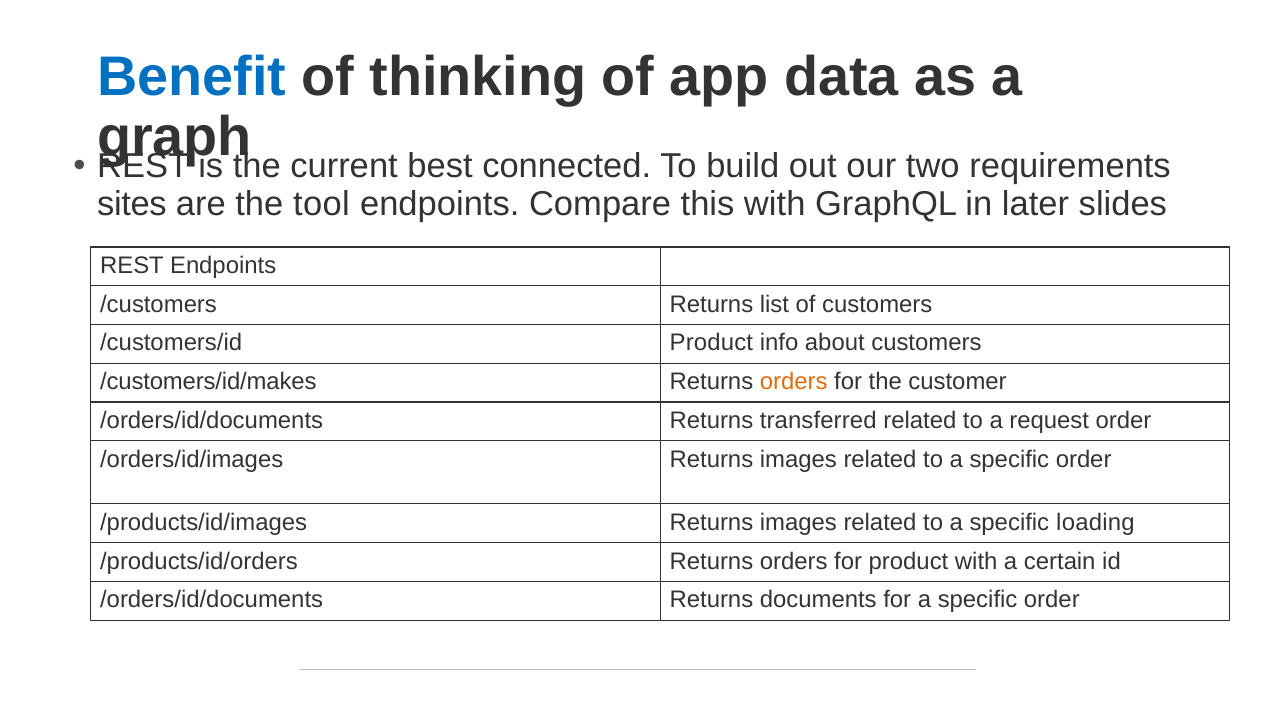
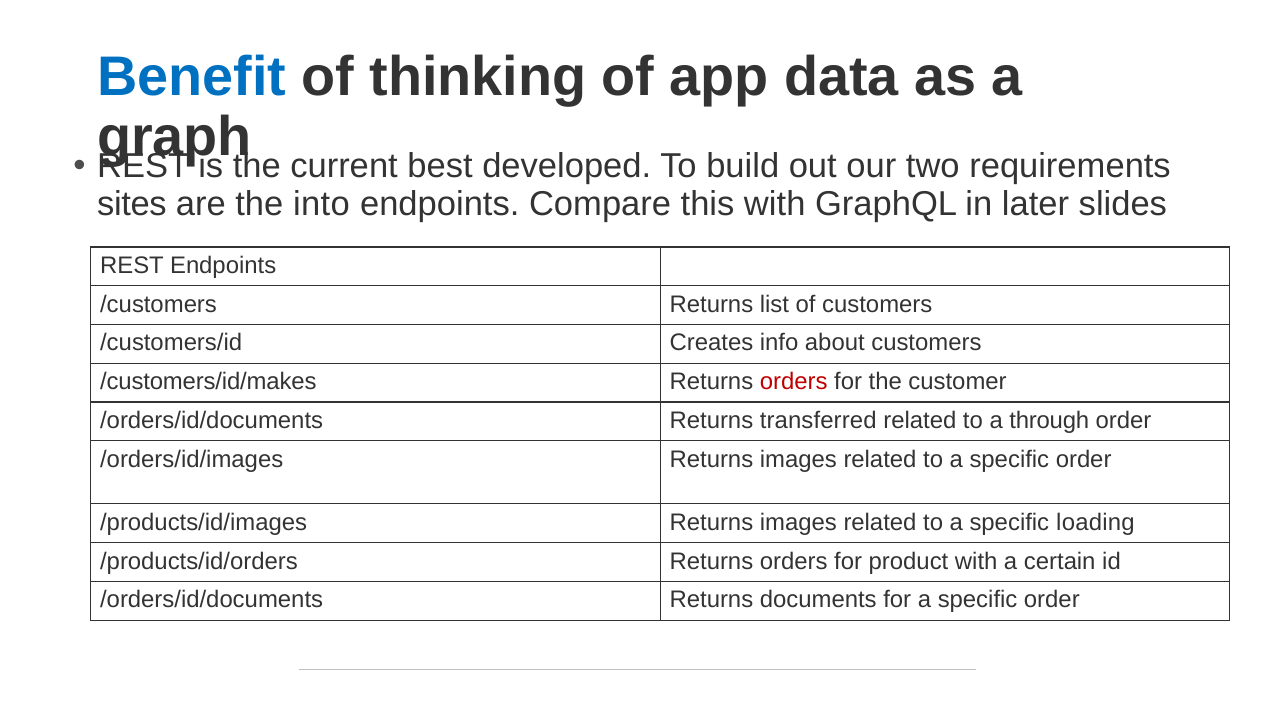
connected: connected -> developed
tool: tool -> into
/customers/id Product: Product -> Creates
orders at (794, 382) colour: orange -> red
request: request -> through
